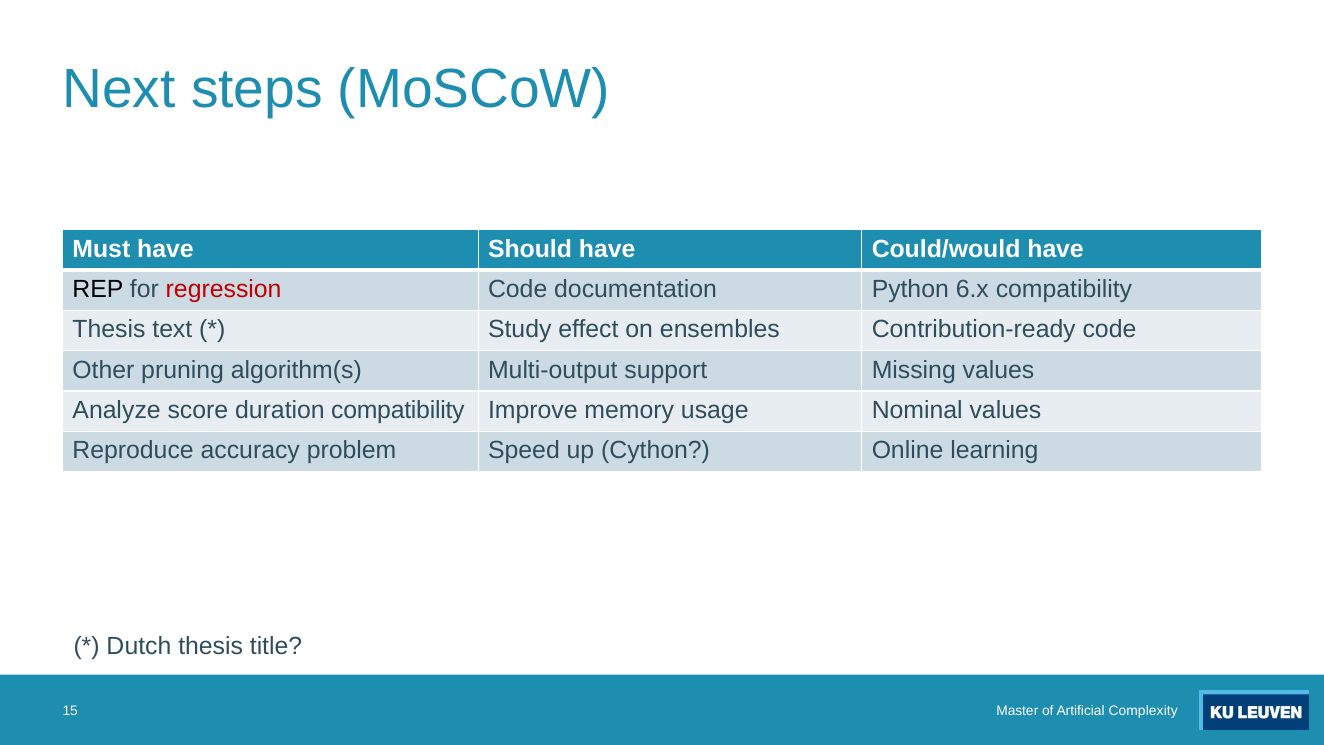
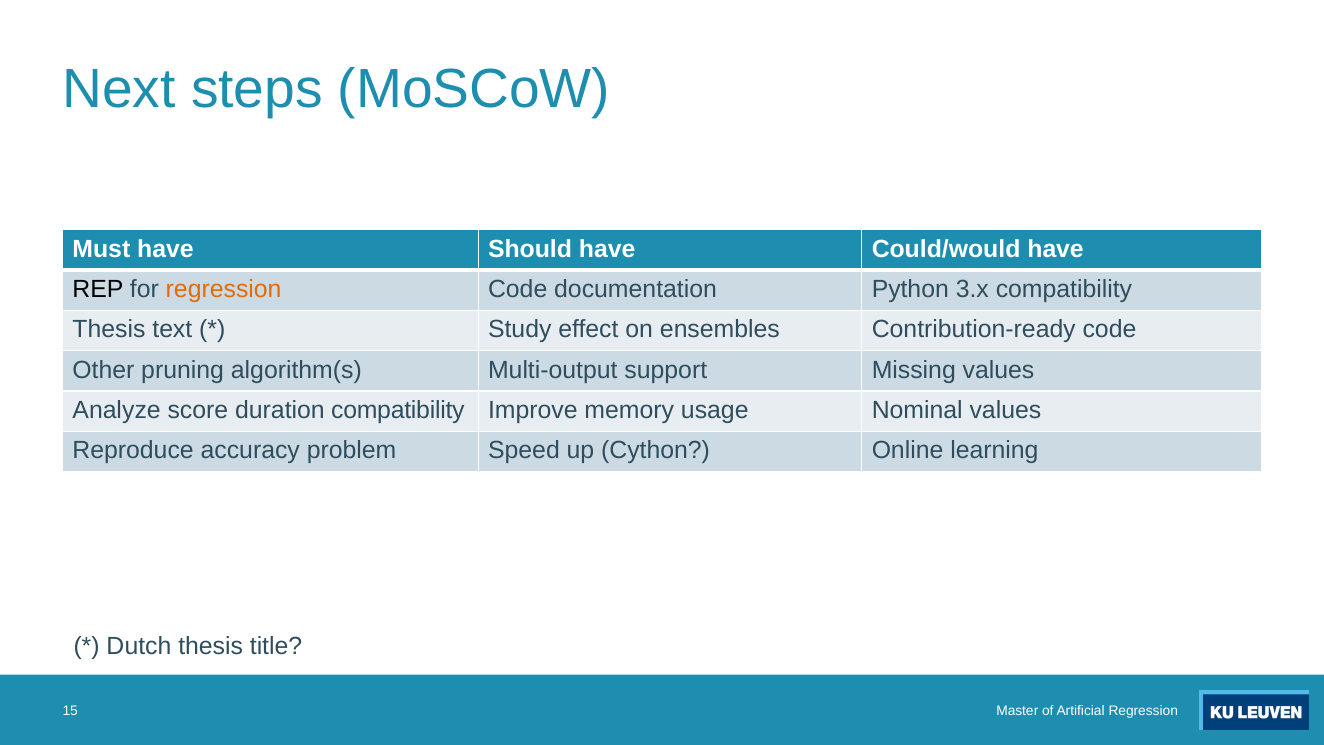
regression at (224, 289) colour: red -> orange
6.x: 6.x -> 3.x
Artificial Complexity: Complexity -> Regression
